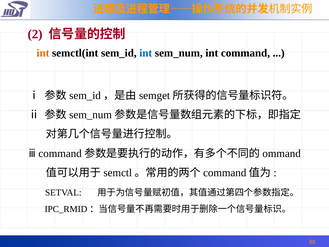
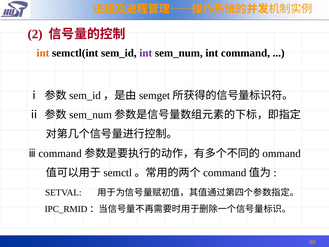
int at (146, 53) colour: blue -> purple
